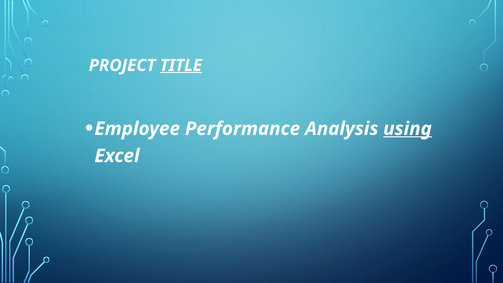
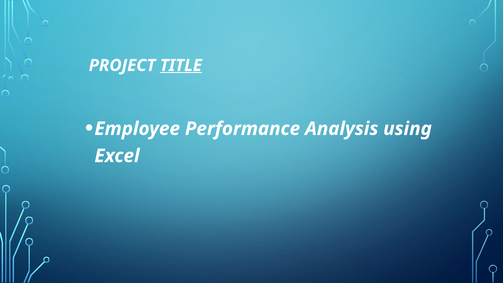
using underline: present -> none
